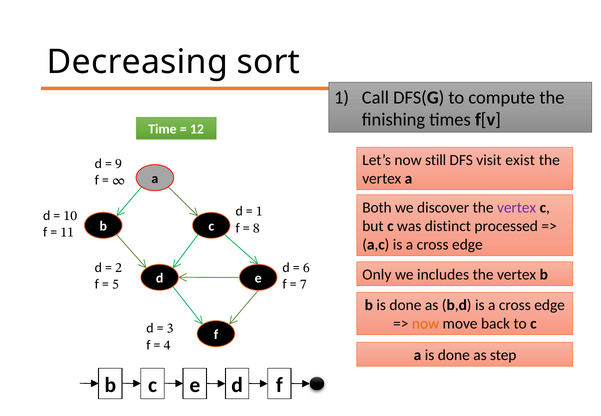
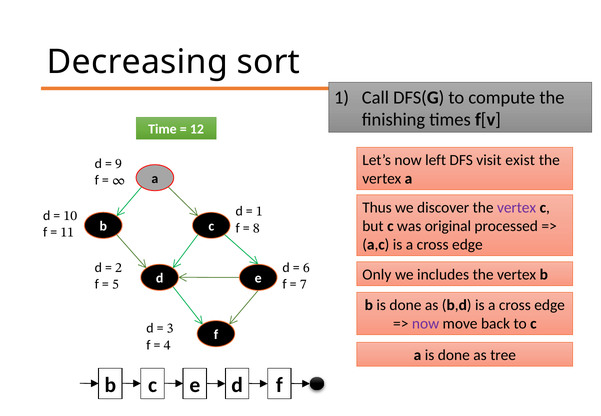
still: still -> left
Both: Both -> Thus
distinct: distinct -> original
now at (426, 324) colour: orange -> purple
step: step -> tree
